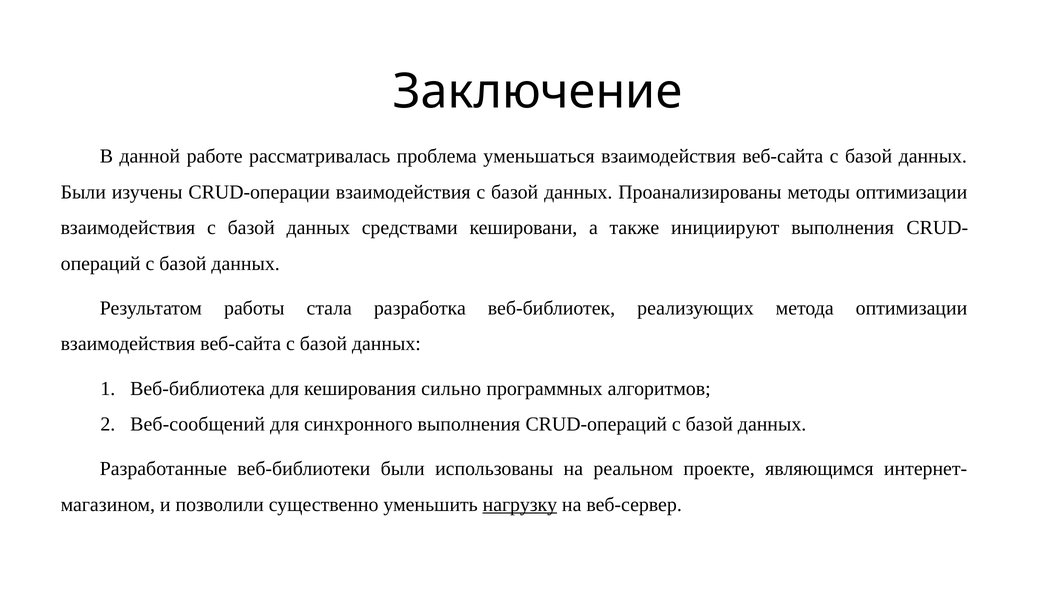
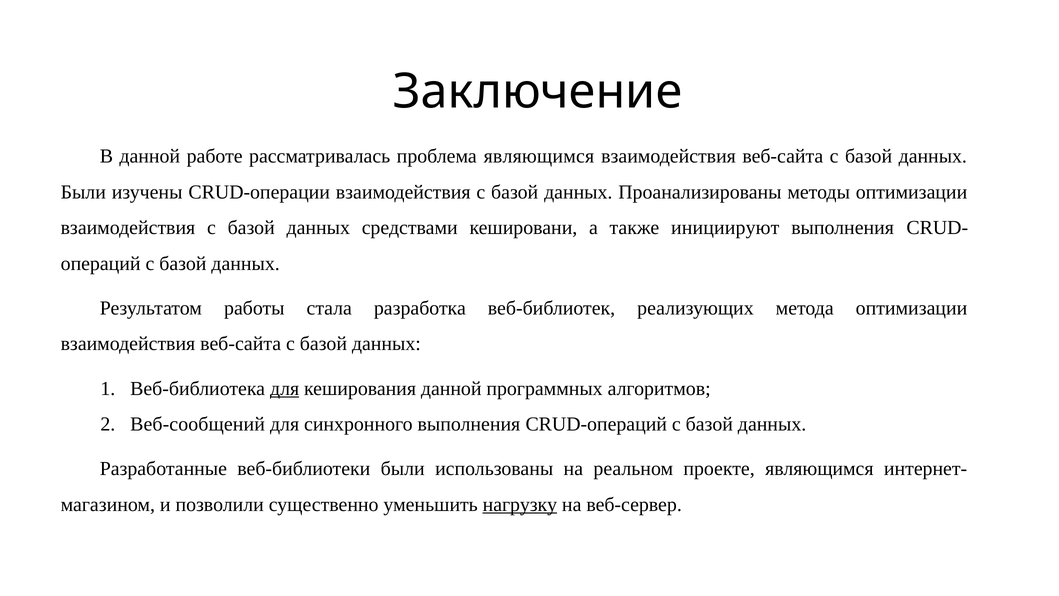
проблема уменьшаться: уменьшаться -> являющимся
для at (285, 388) underline: none -> present
кеширования сильно: сильно -> данной
